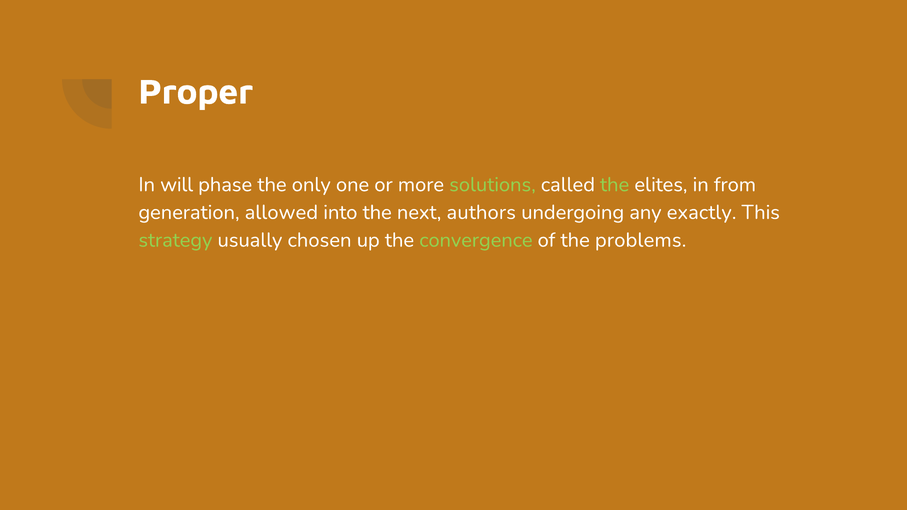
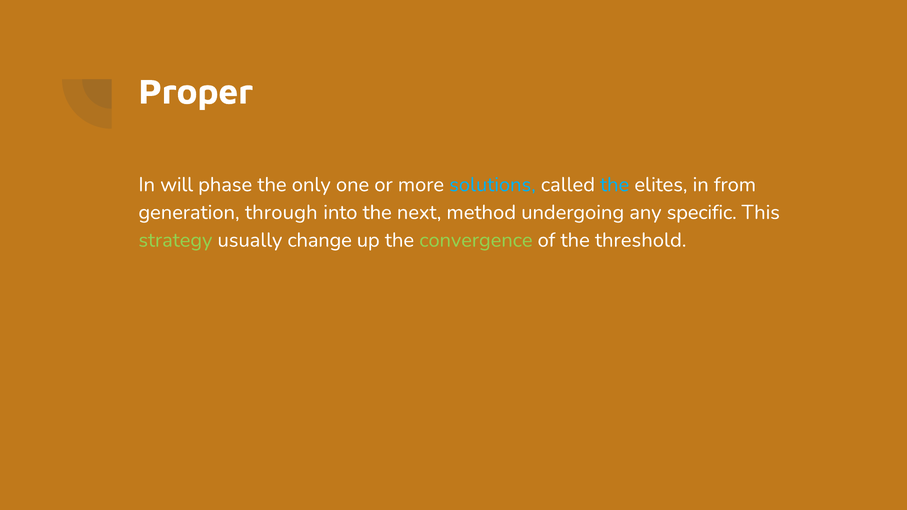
solutions colour: light green -> light blue
the at (615, 185) colour: light green -> light blue
allowed: allowed -> through
authors: authors -> method
exactly: exactly -> specific
chosen: chosen -> change
problems: problems -> threshold
